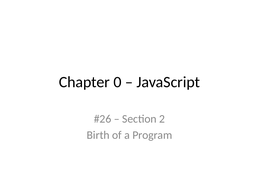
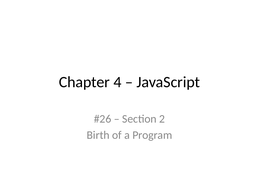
0: 0 -> 4
